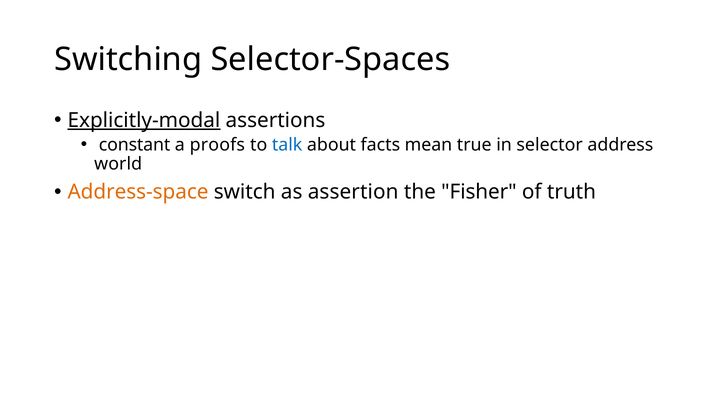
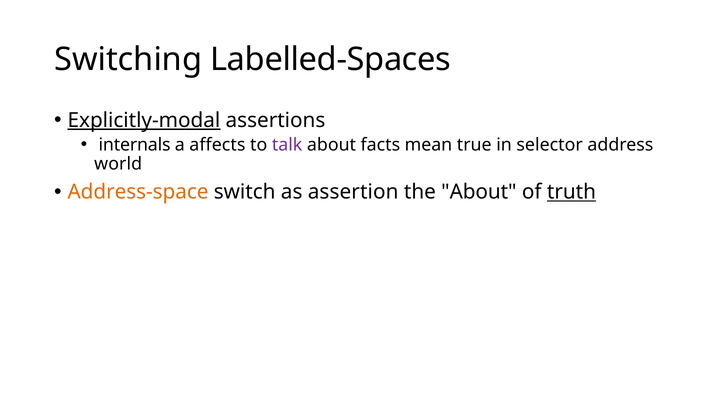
Selector-Spaces: Selector-Spaces -> Labelled-Spaces
constant: constant -> internals
proofs: proofs -> affects
talk colour: blue -> purple
the Fisher: Fisher -> About
truth underline: none -> present
